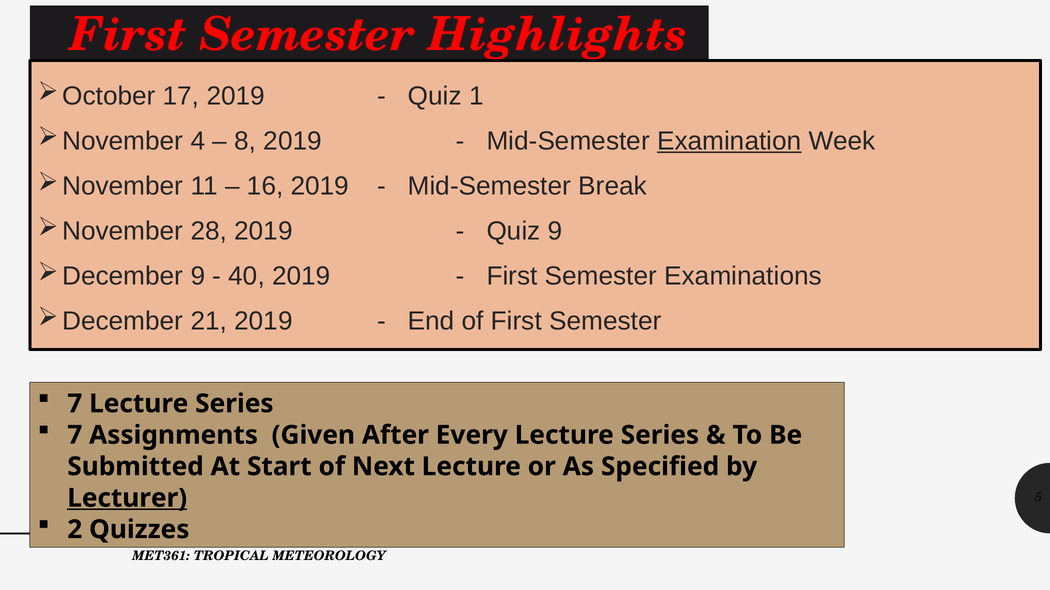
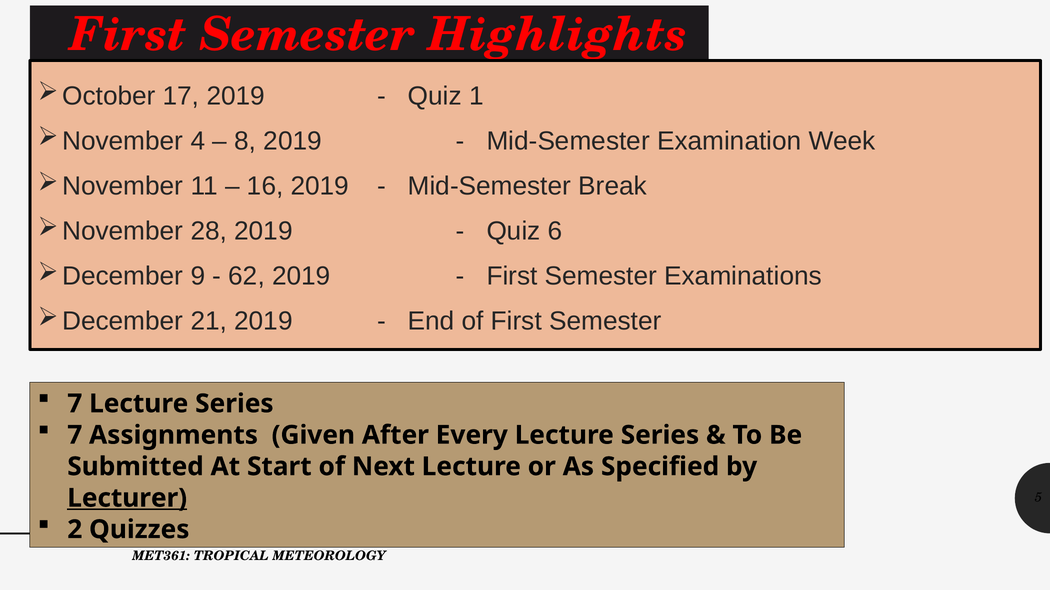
Examination underline: present -> none
Quiz 9: 9 -> 6
40: 40 -> 62
